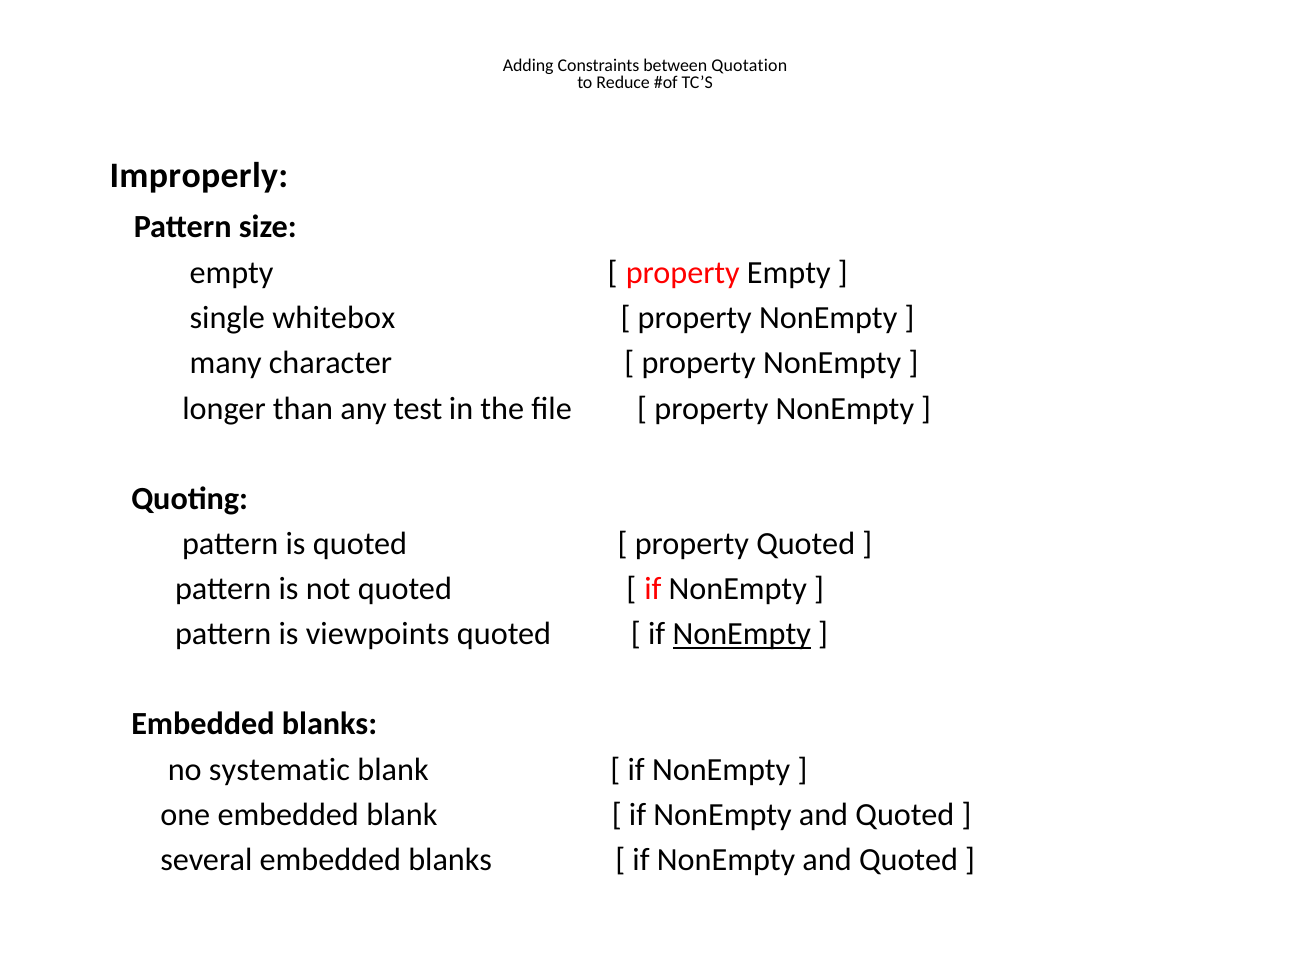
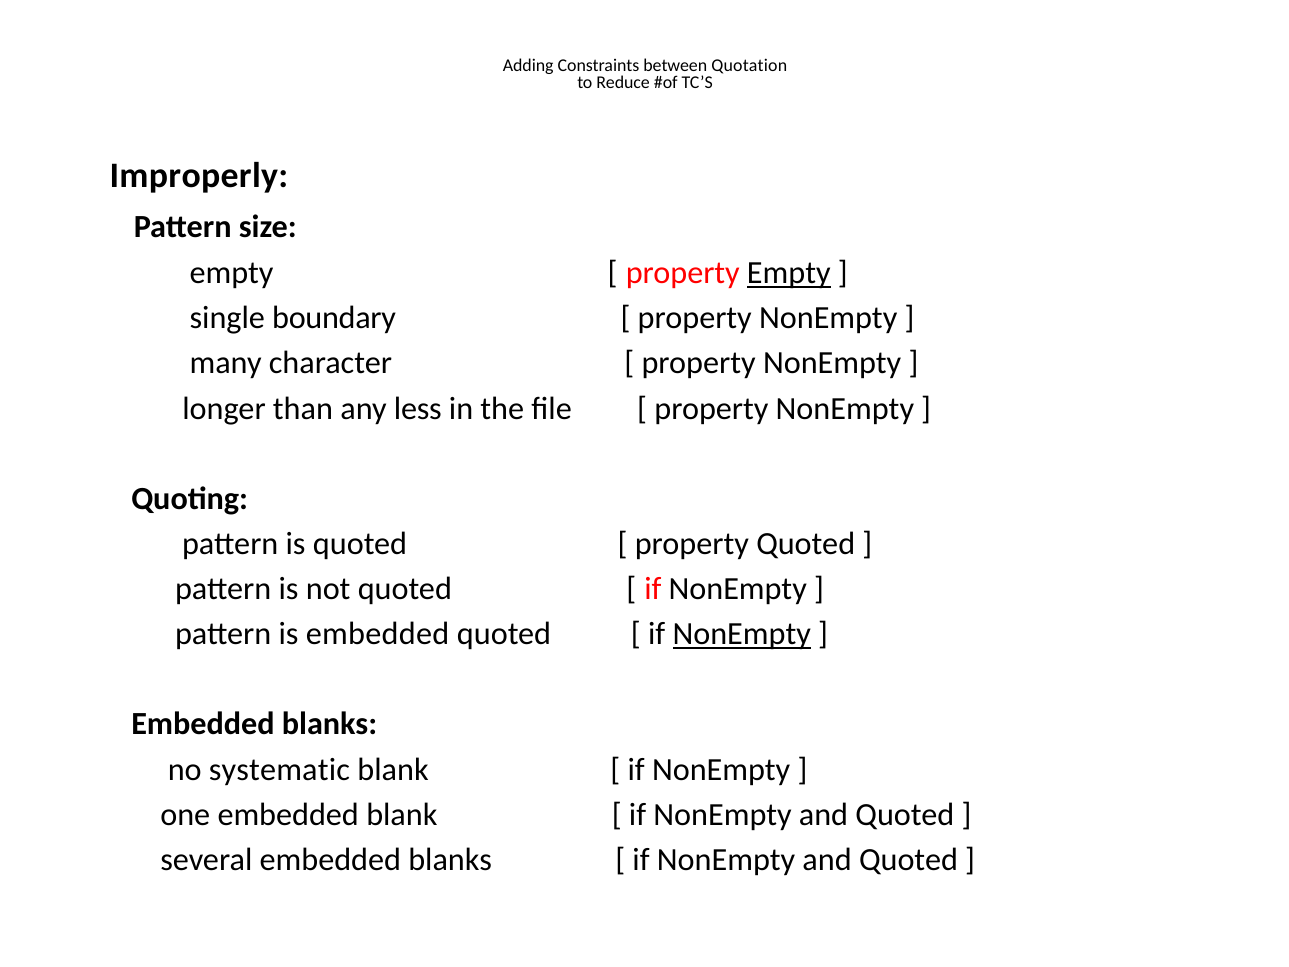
Empty at (789, 273) underline: none -> present
whitebox: whitebox -> boundary
test: test -> less
is viewpoints: viewpoints -> embedded
